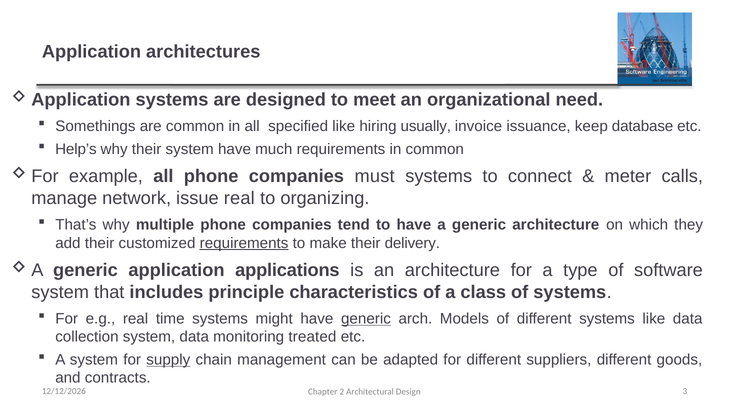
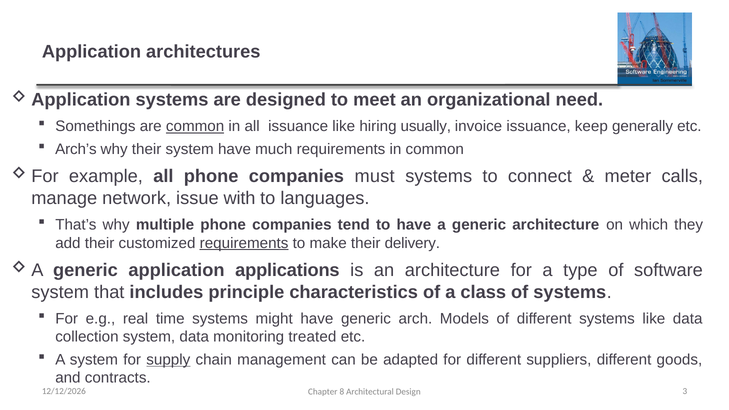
common at (195, 126) underline: none -> present
all specified: specified -> issuance
database: database -> generally
Help’s: Help’s -> Arch’s
issue real: real -> with
organizing: organizing -> languages
generic at (366, 319) underline: present -> none
2: 2 -> 8
